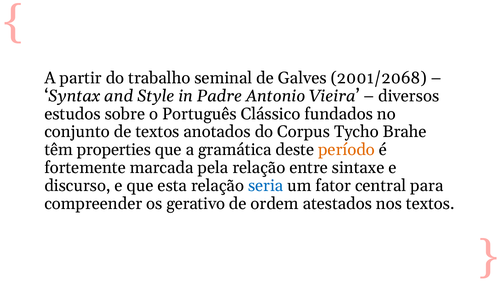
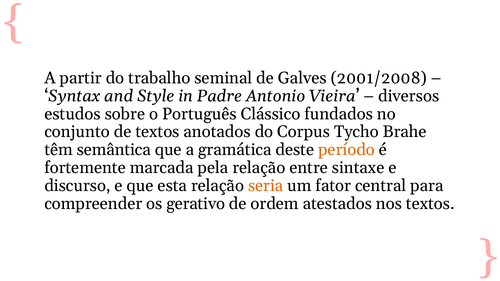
2001/2068: 2001/2068 -> 2001/2008
properties: properties -> semântica
seria colour: blue -> orange
